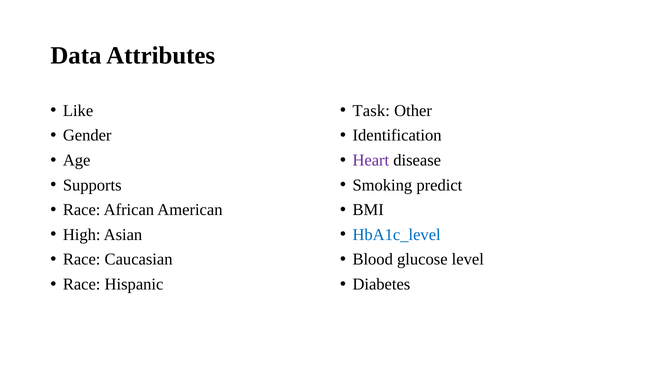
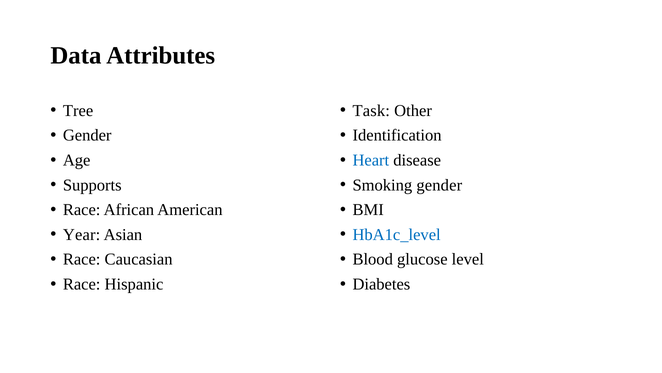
Like: Like -> Tree
Heart colour: purple -> blue
Smoking predict: predict -> gender
High: High -> Year
